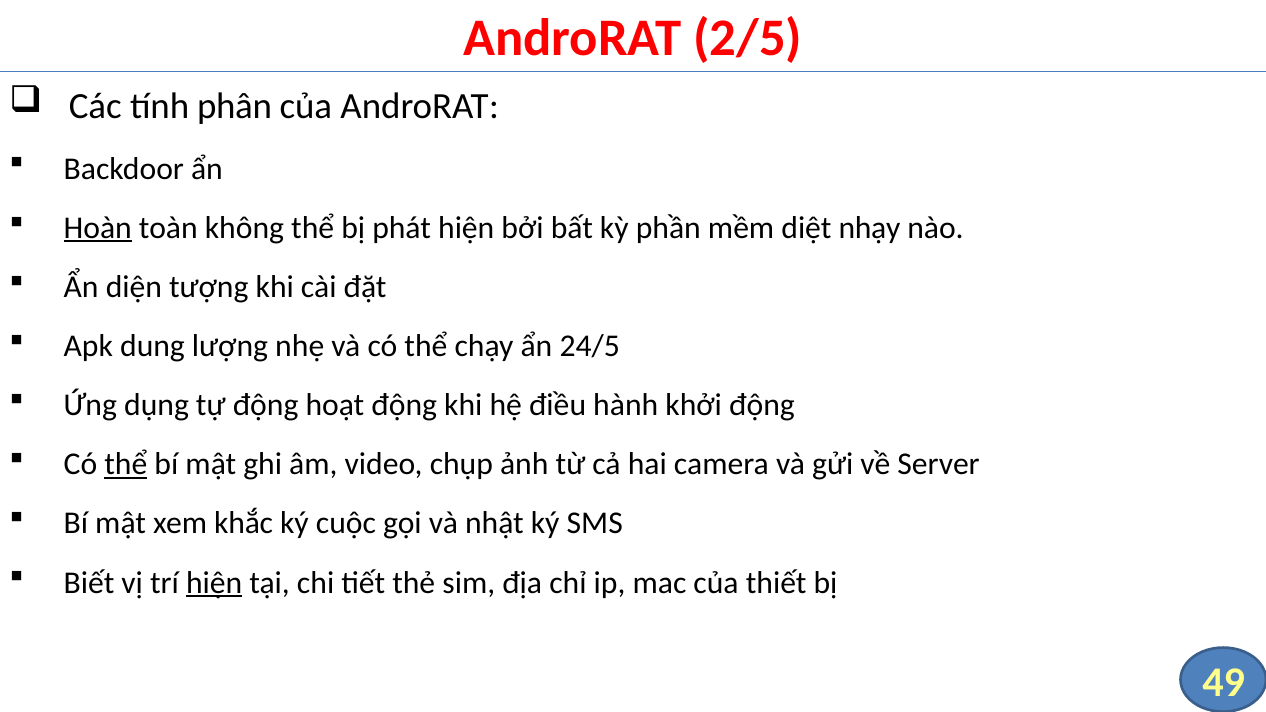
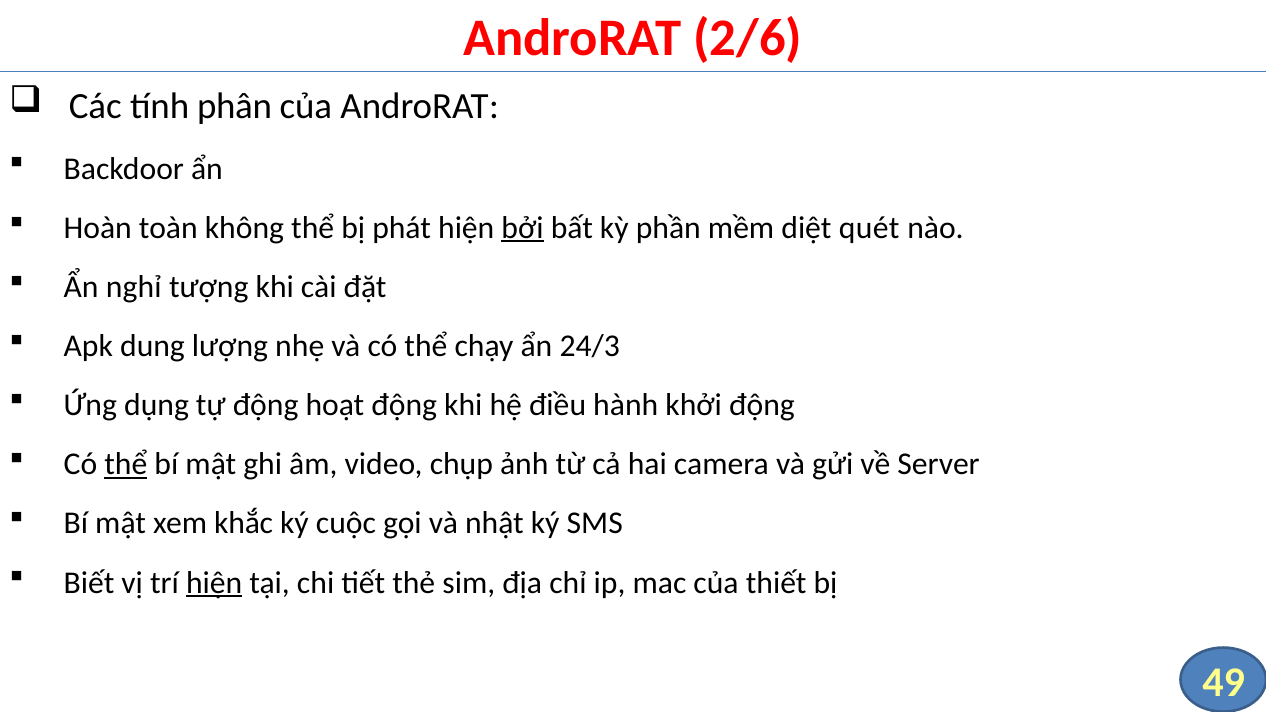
2/5: 2/5 -> 2/6
Hoàn underline: present -> none
bởi underline: none -> present
nhạy: nhạy -> quét
diện: diện -> nghỉ
24/5: 24/5 -> 24/3
